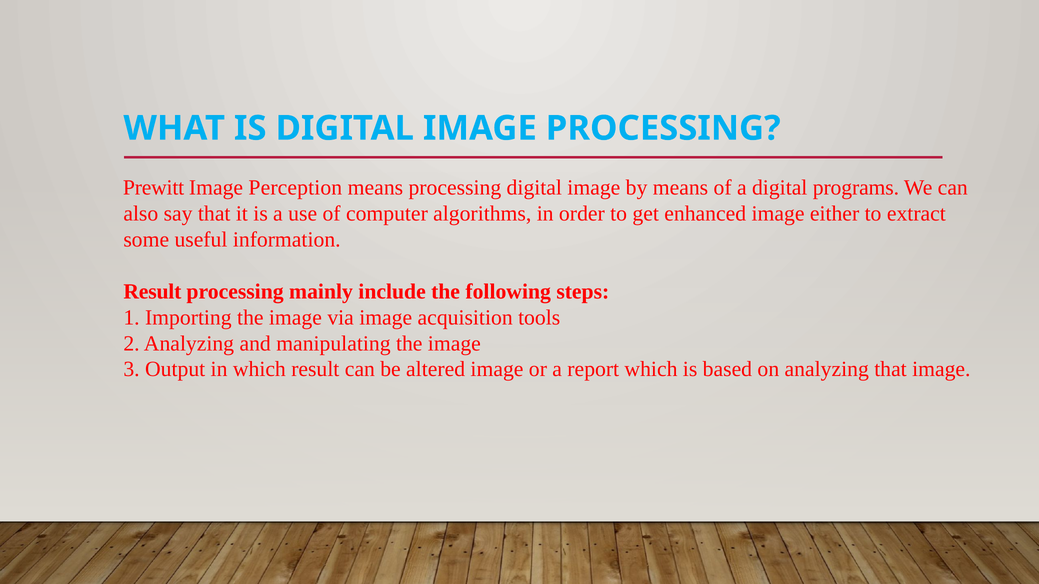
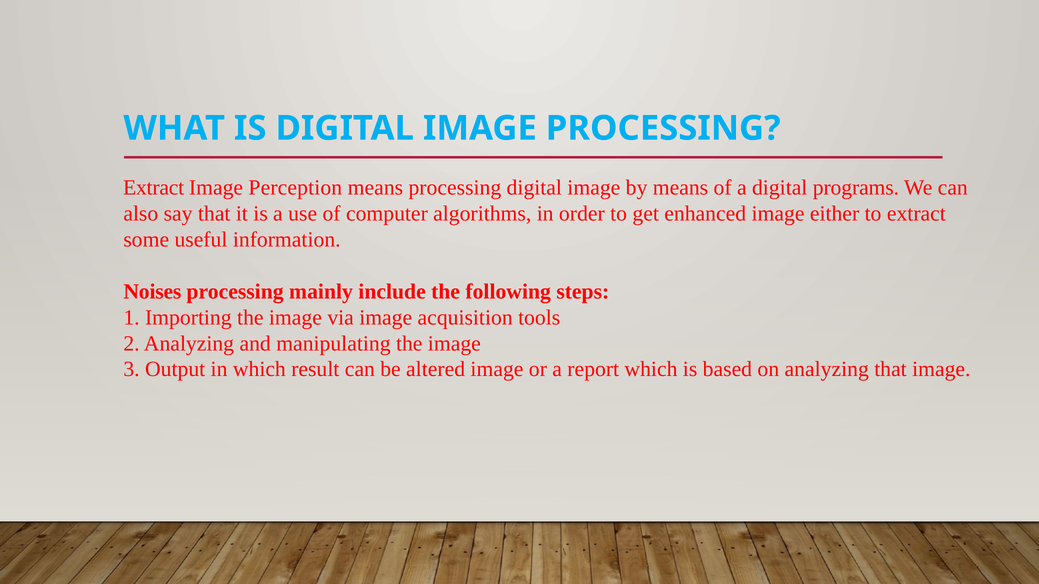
Prewitt at (154, 188): Prewitt -> Extract
Result at (152, 292): Result -> Noises
